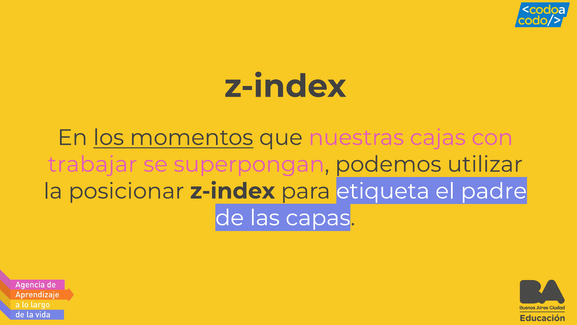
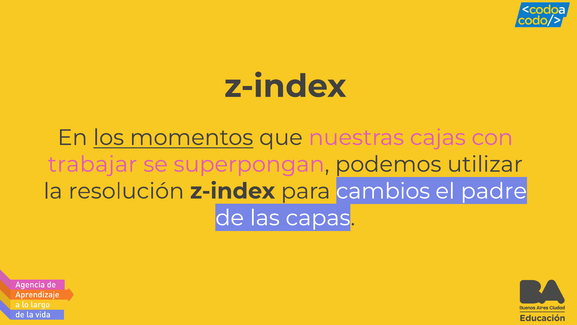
posicionar: posicionar -> resolución
etiqueta: etiqueta -> cambios
